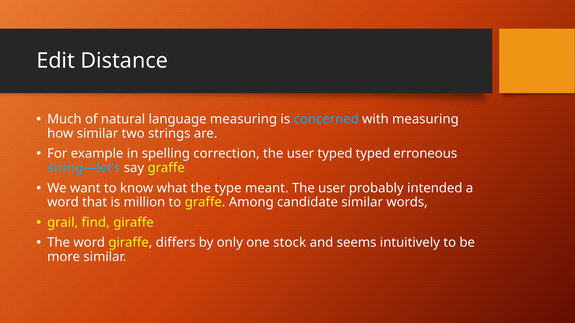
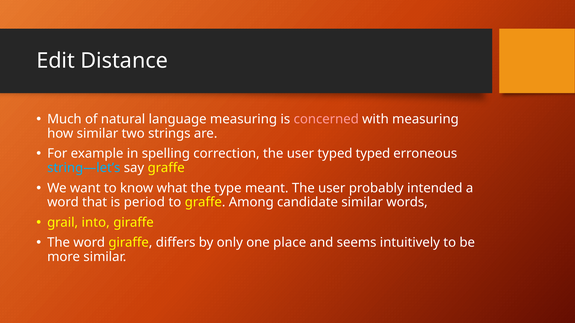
concerned colour: light blue -> pink
million: million -> period
find: find -> into
stock: stock -> place
